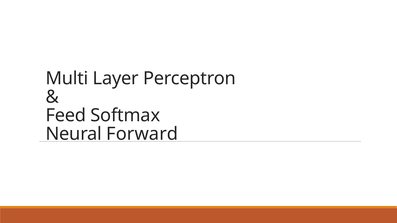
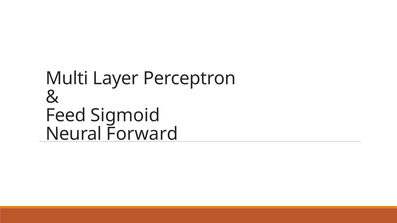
Softmax: Softmax -> Sigmoid
